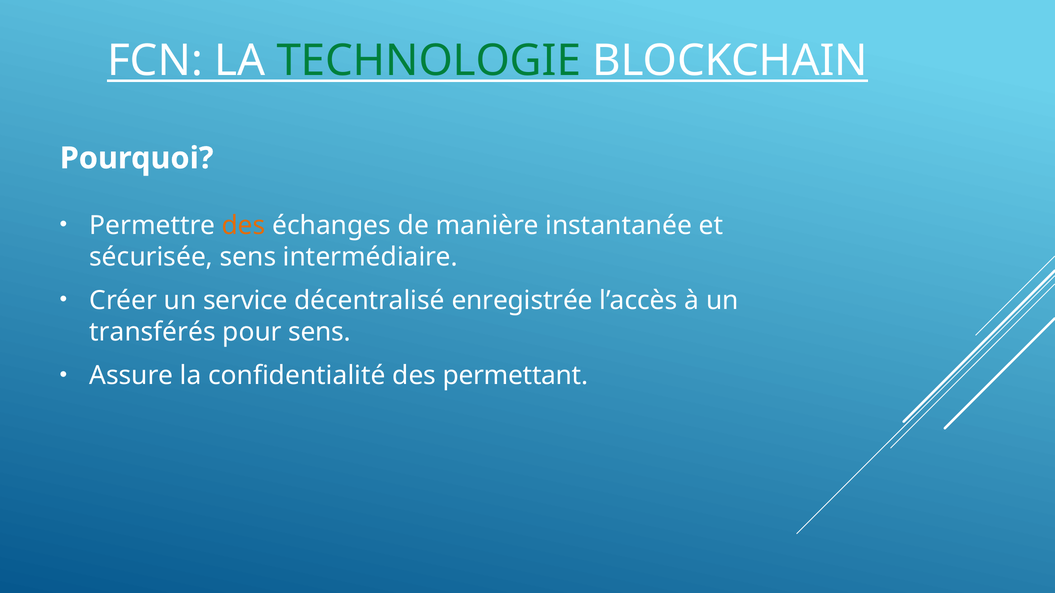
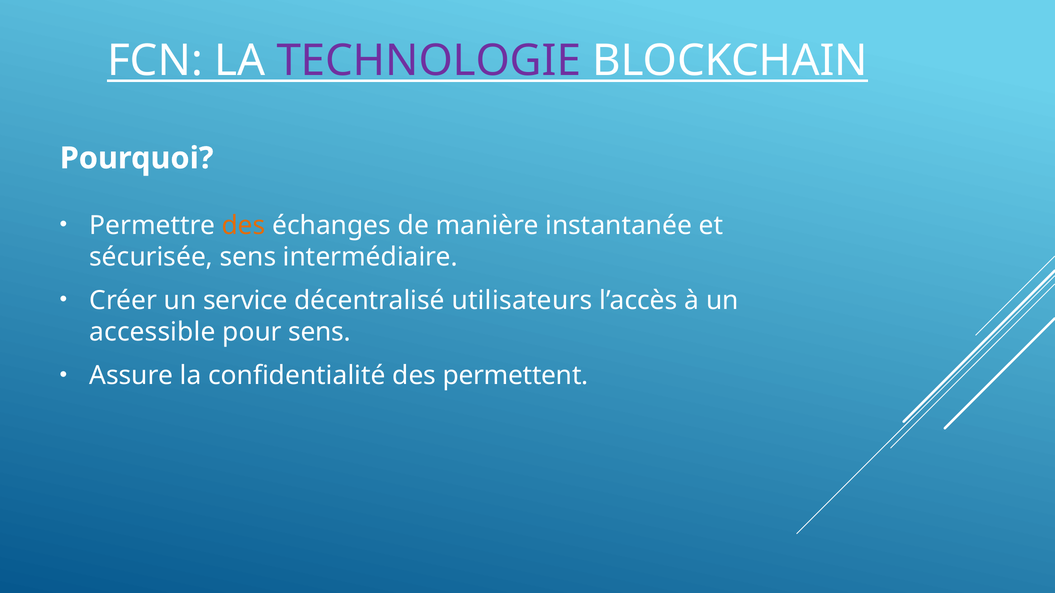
TECHNOLOGIE colour: green -> purple
enregistrée: enregistrée -> utilisateurs
transférés: transférés -> accessible
permettant: permettant -> permettent
